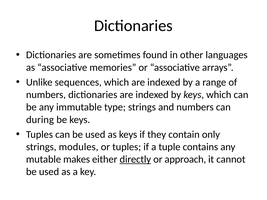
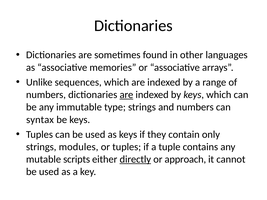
are at (126, 95) underline: none -> present
during: during -> syntax
makes: makes -> scripts
